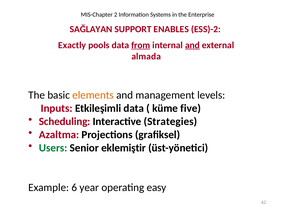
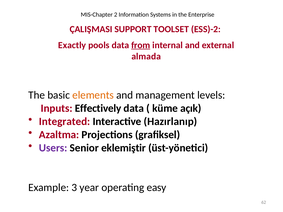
SAĞLAYAN: SAĞLAYAN -> ÇALIŞMASI
ENABLES: ENABLES -> TOOLSET
and at (192, 45) underline: present -> none
Etkileşimli: Etkileşimli -> Effectively
five: five -> açık
Scheduling: Scheduling -> Integrated
Strategies: Strategies -> Hazırlanıp
Users colour: green -> purple
6: 6 -> 3
